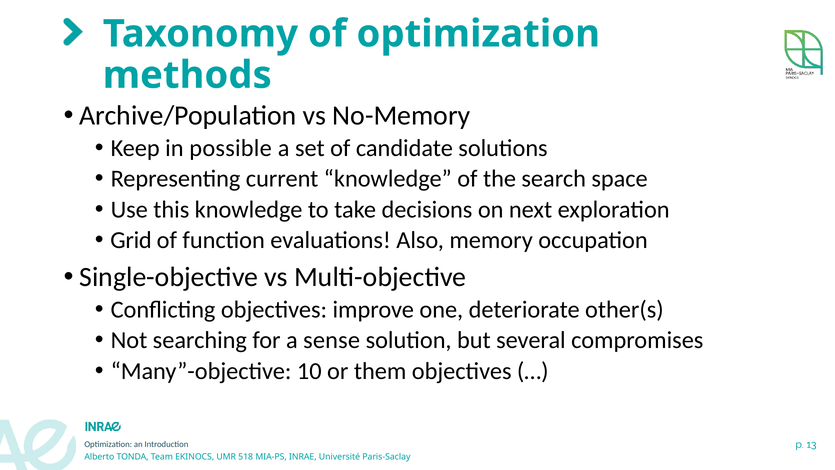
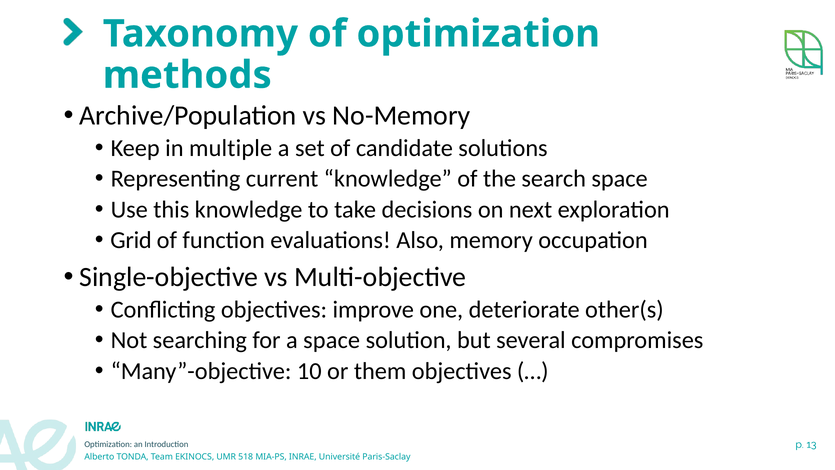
possible: possible -> multiple
a sense: sense -> space
